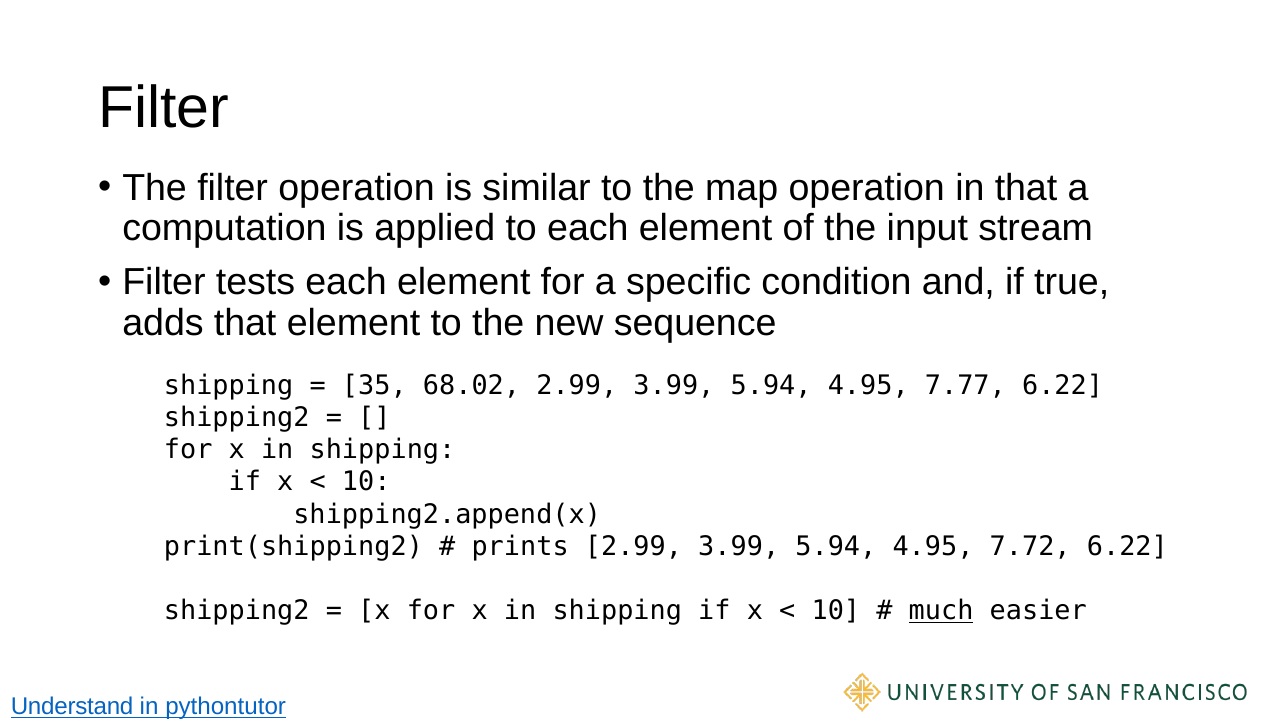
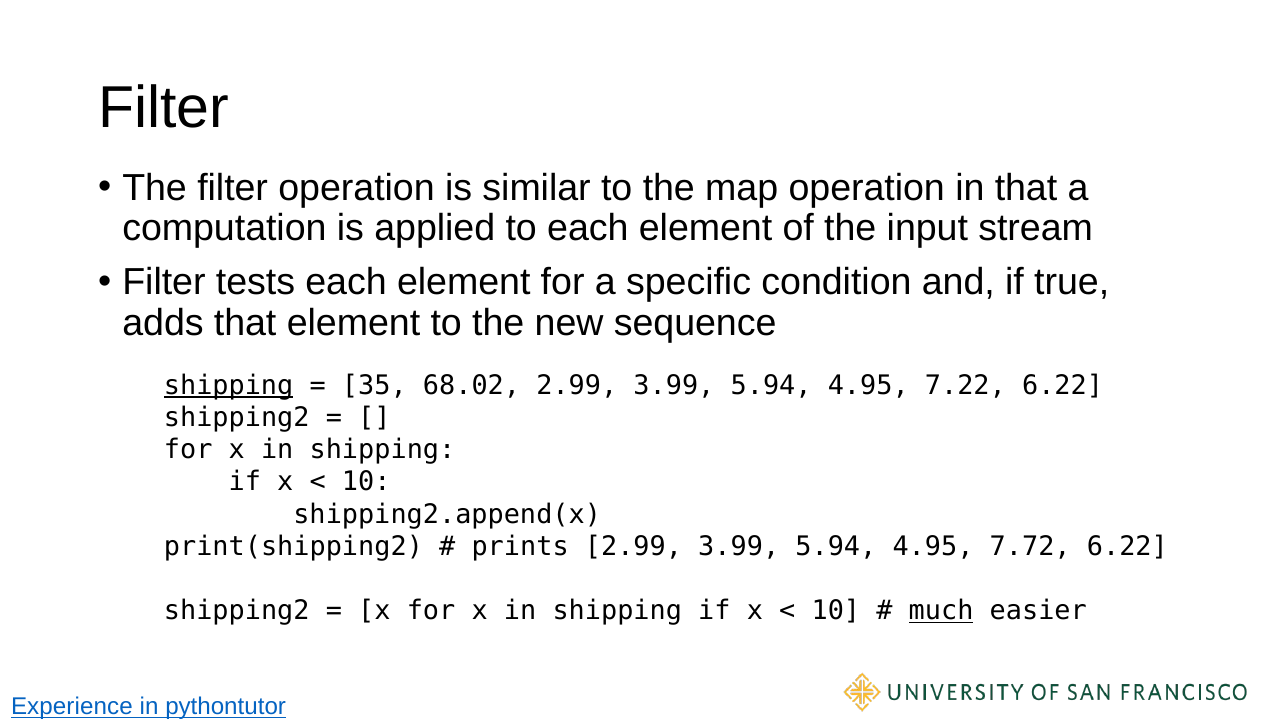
shipping at (229, 385) underline: none -> present
7.77: 7.77 -> 7.22
Understand: Understand -> Experience
